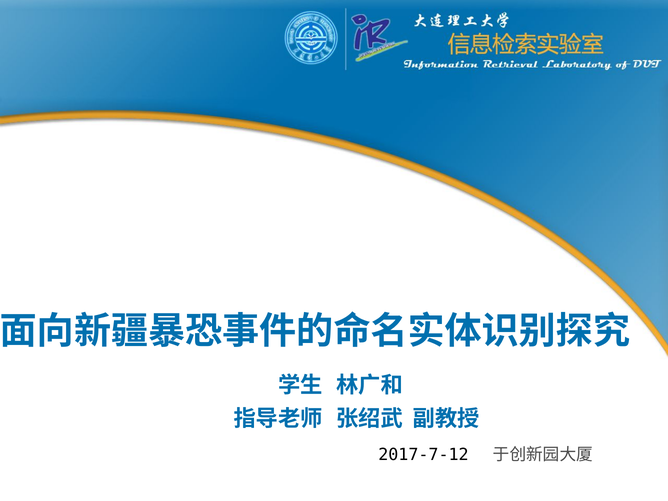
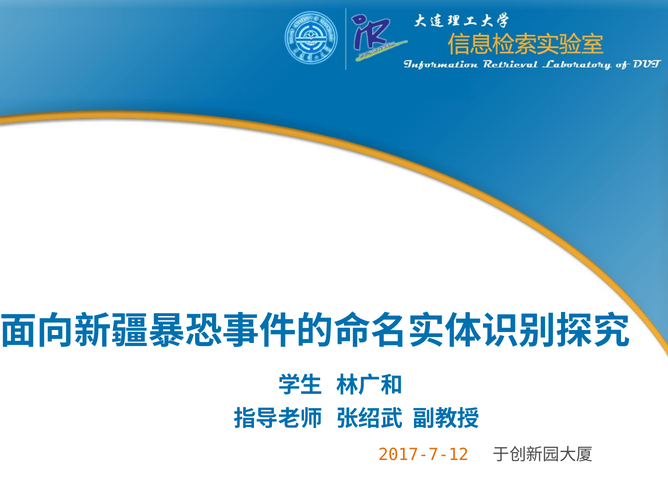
2017-7-12 colour: black -> orange
